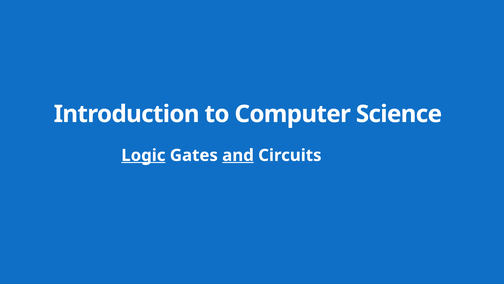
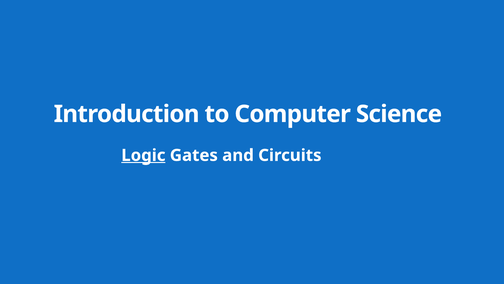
and underline: present -> none
